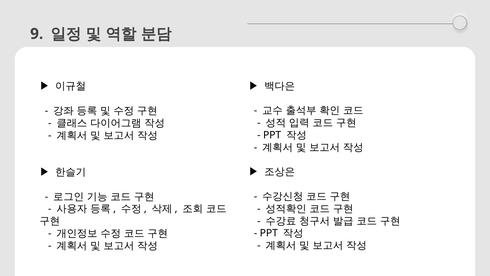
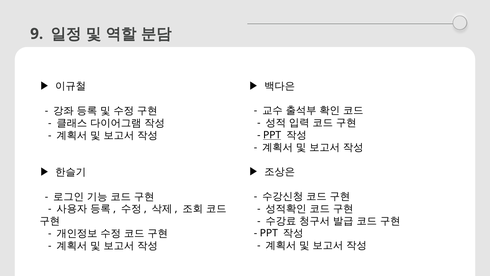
PPT at (272, 135) underline: none -> present
